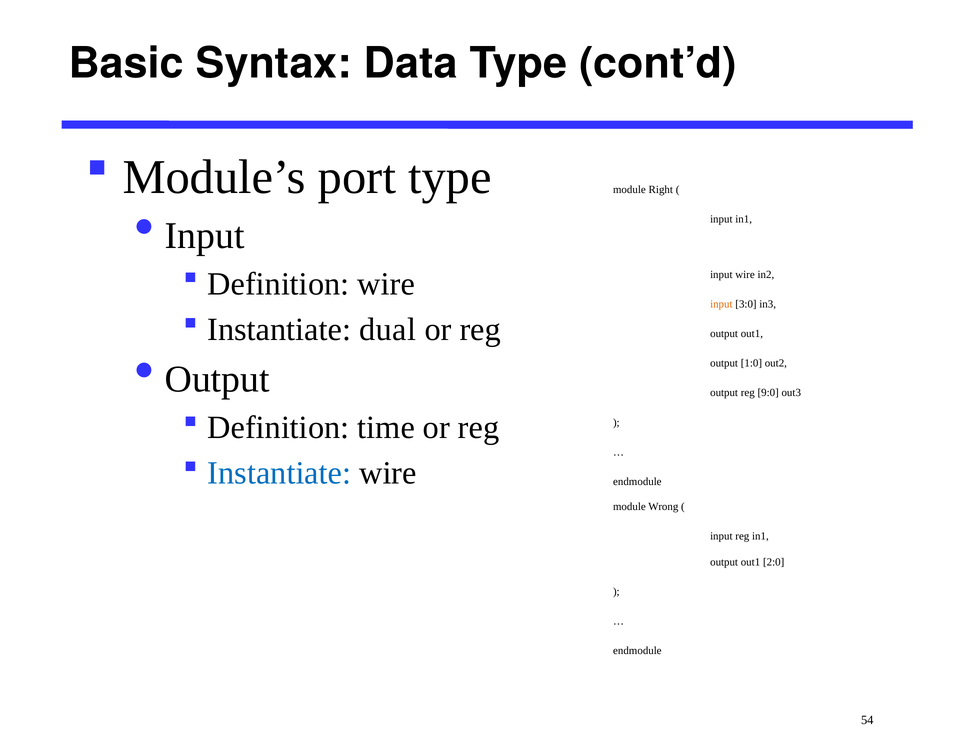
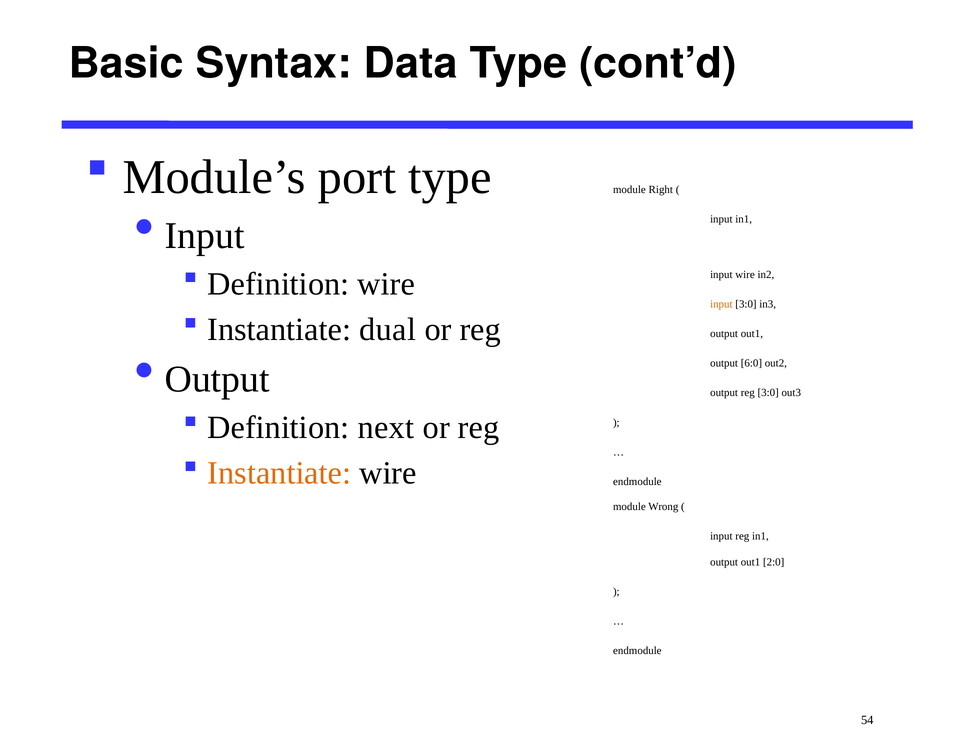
1:0: 1:0 -> 6:0
reg 9:0: 9:0 -> 3:0
time: time -> next
Instantiate at (279, 473) colour: blue -> orange
